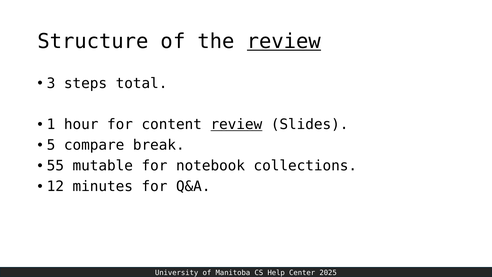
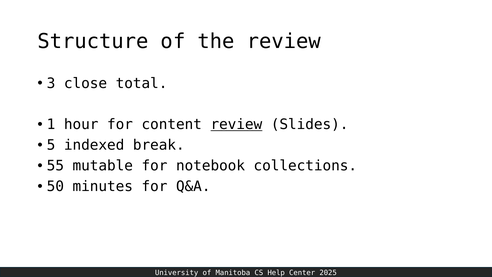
review at (284, 41) underline: present -> none
steps: steps -> close
compare: compare -> indexed
12: 12 -> 50
